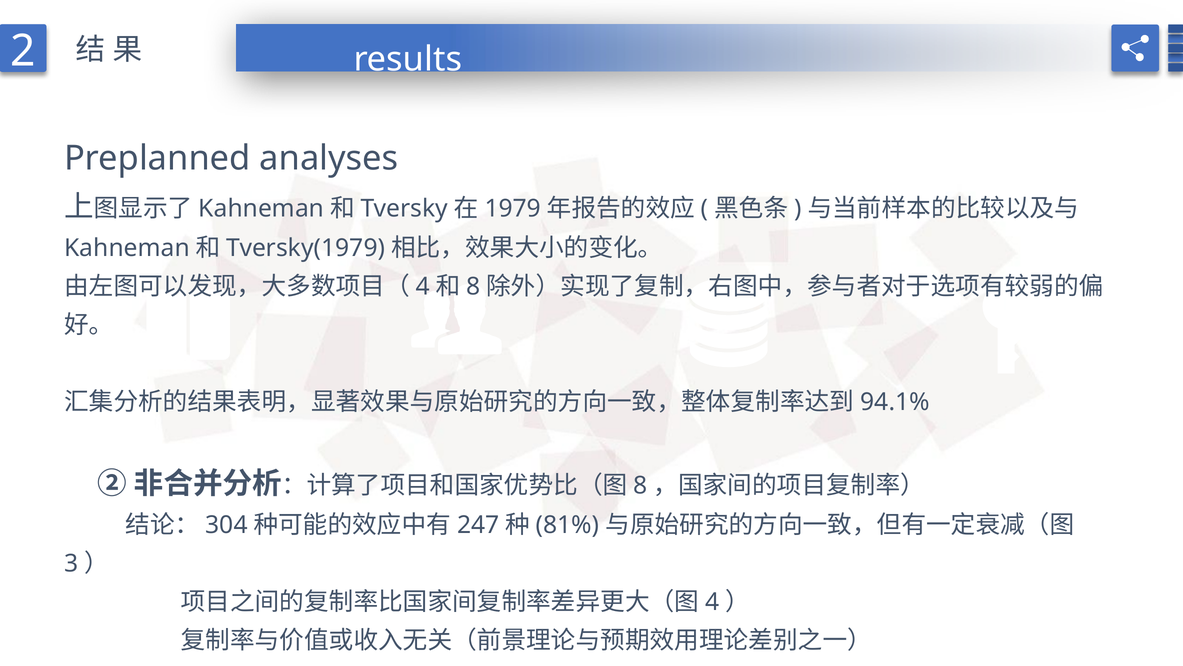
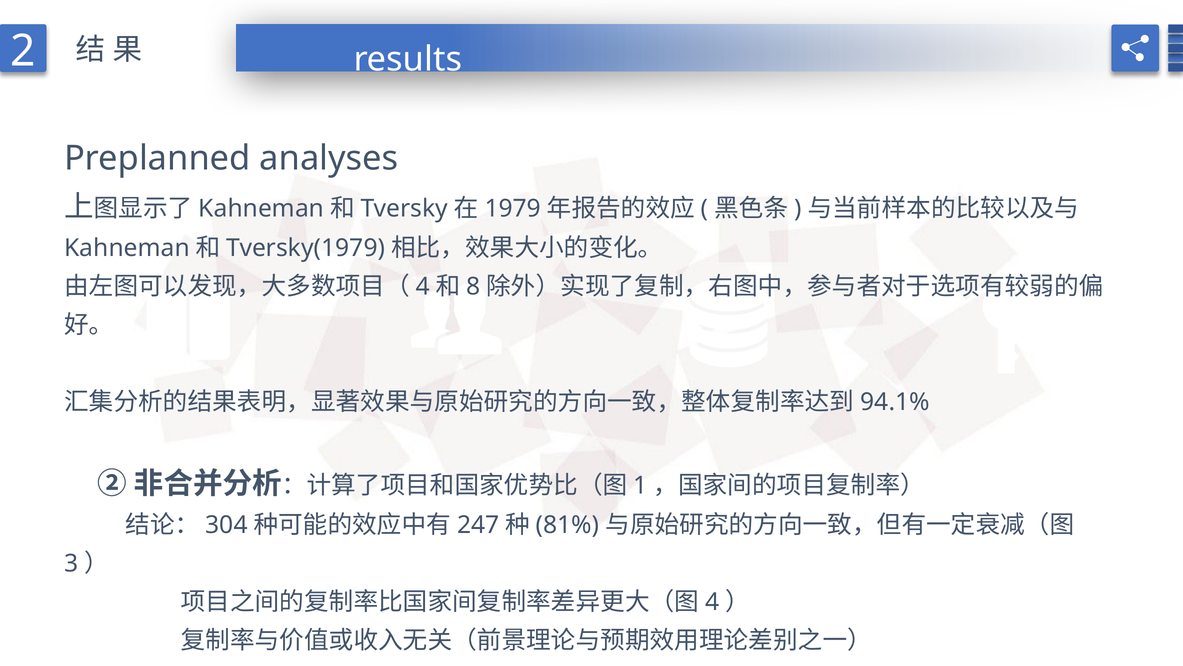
8 at (641, 485): 8 -> 1
